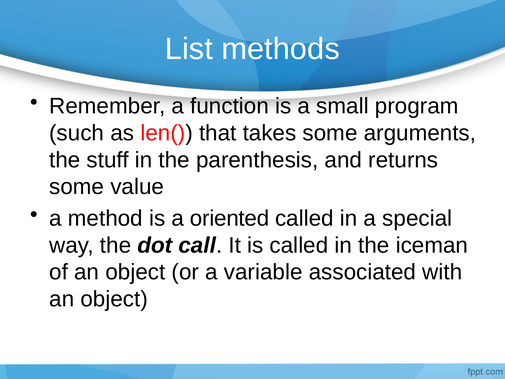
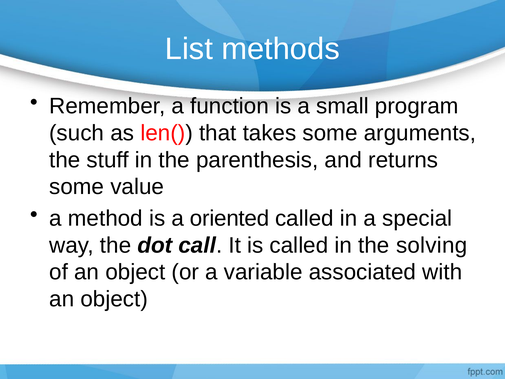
iceman: iceman -> solving
